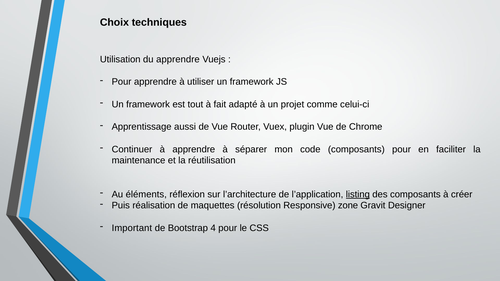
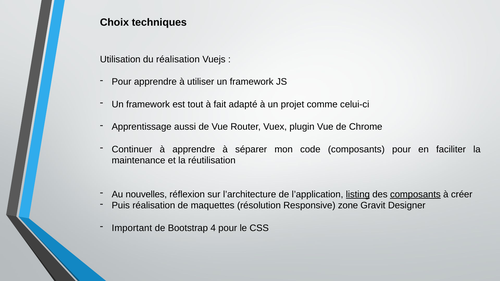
du apprendre: apprendre -> réalisation
éléments: éléments -> nouvelles
composants at (415, 194) underline: none -> present
